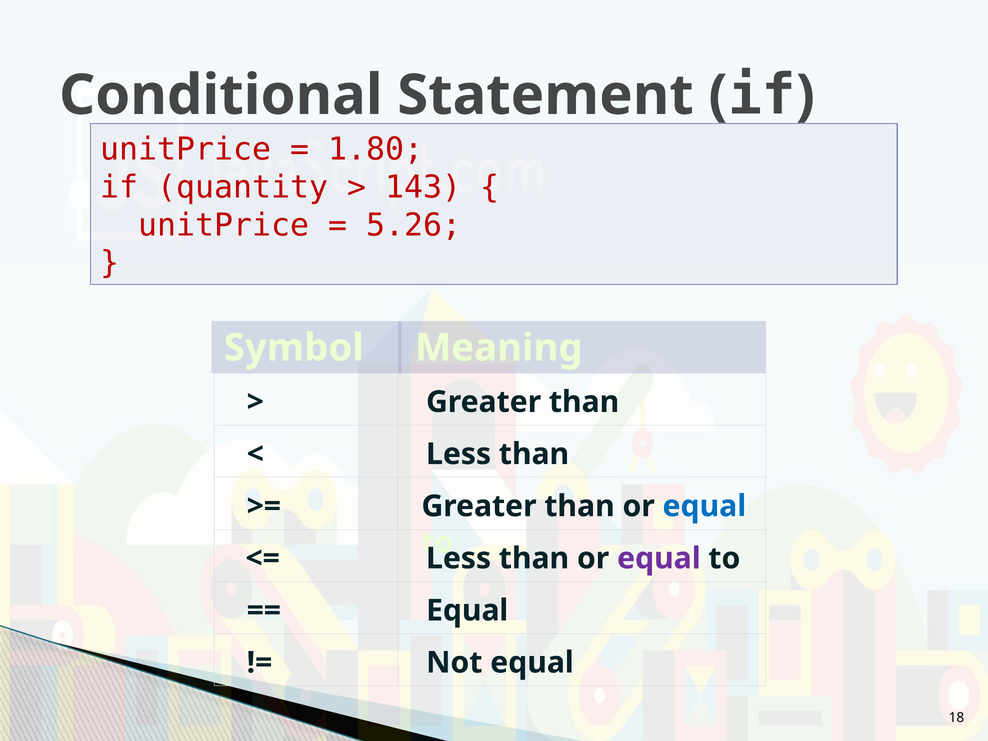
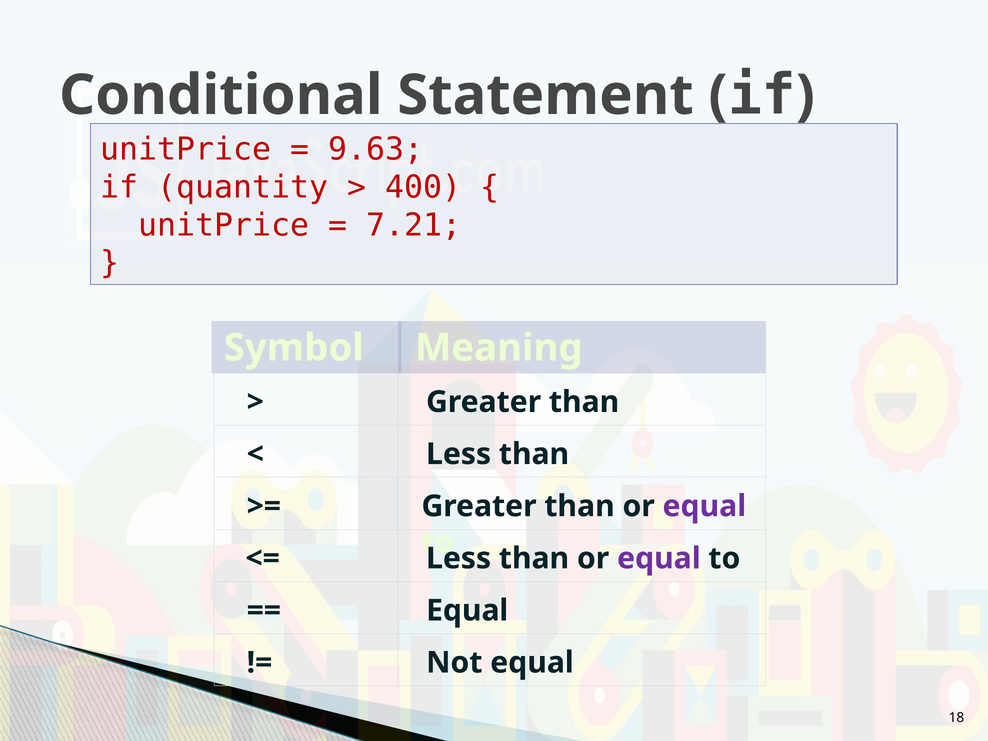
1.80: 1.80 -> 9.63
143: 143 -> 400
5.26: 5.26 -> 7.21
equal at (704, 506) colour: blue -> purple
